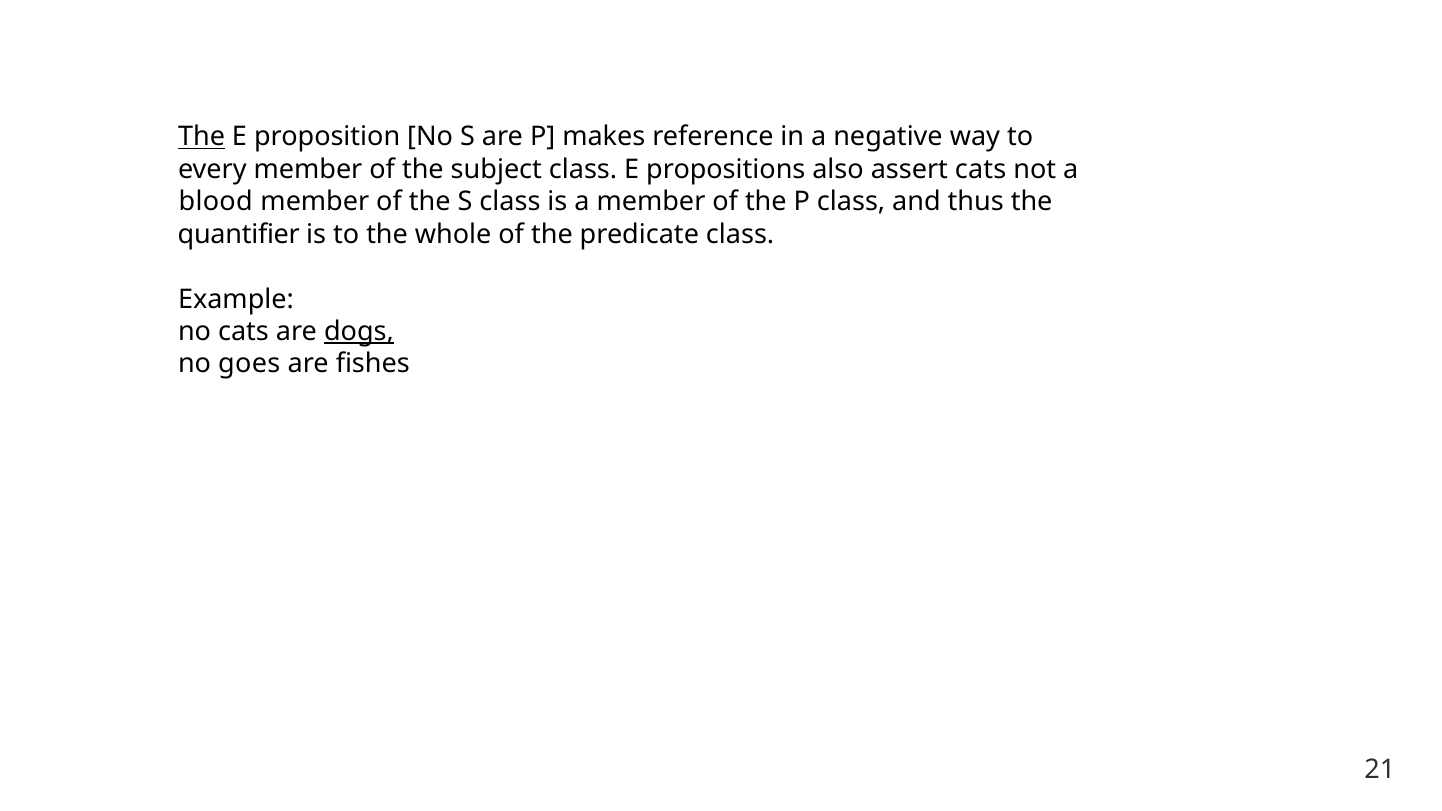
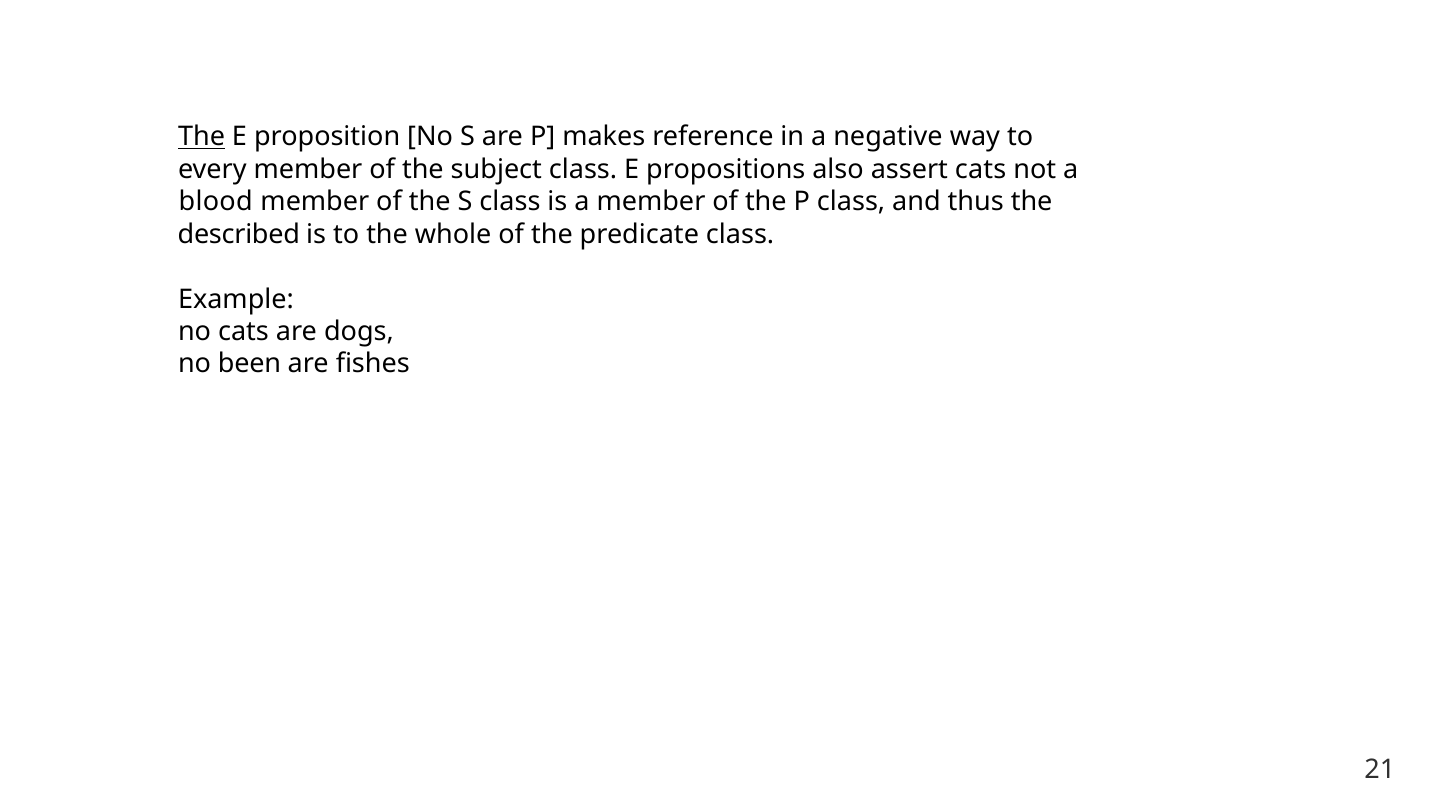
quantifier: quantifier -> described
dogs underline: present -> none
goes: goes -> been
